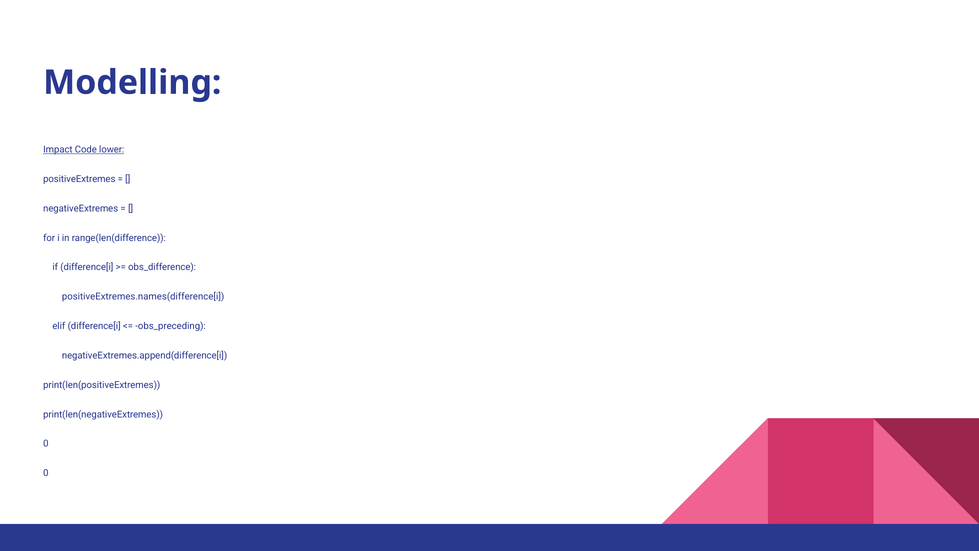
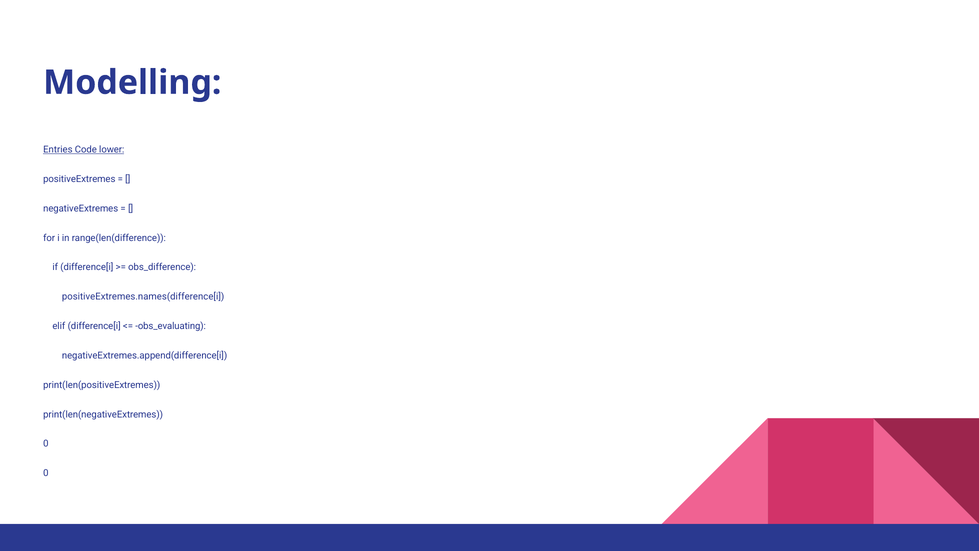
Impact: Impact -> Entries
obs_preceding: obs_preceding -> obs_evaluating
